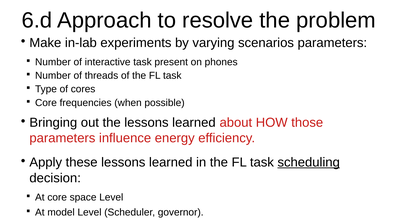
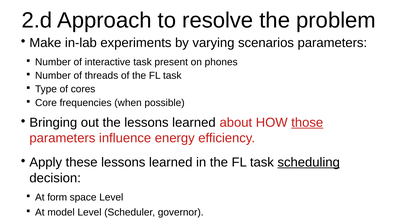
6.d: 6.d -> 2.d
those underline: none -> present
At core: core -> form
